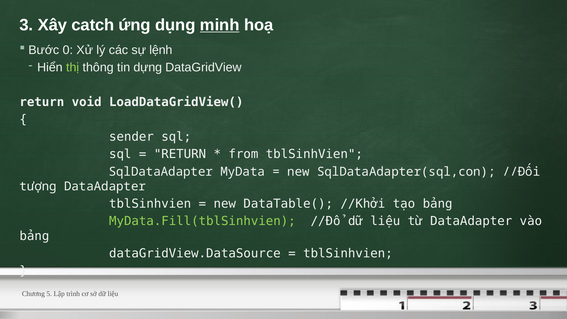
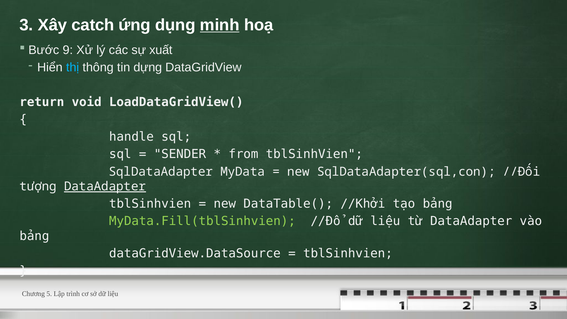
0: 0 -> 9
lệnh: lệnh -> xuất
thị colour: light green -> light blue
sender: sender -> handle
RETURN at (180, 154): RETURN -> SENDER
DataAdapter at (105, 186) underline: none -> present
